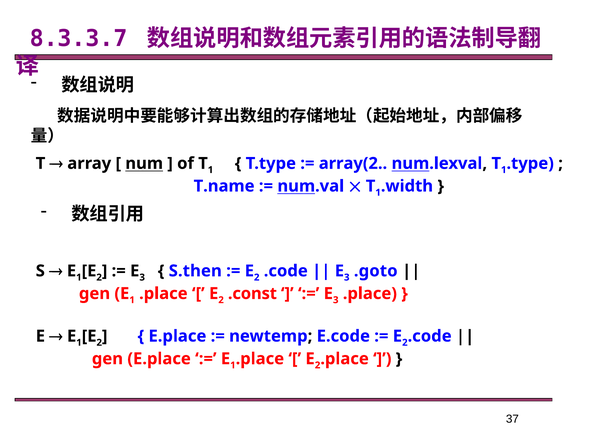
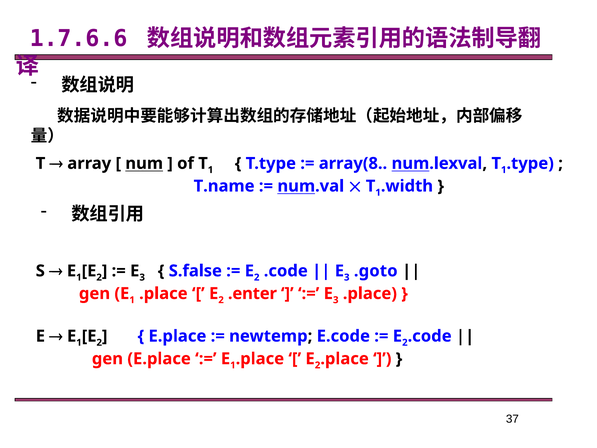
8.3.3.7: 8.3.3.7 -> 1.7.6.6
array(2: array(2 -> array(8
S.then: S.then -> S.false
.const: .const -> .enter
